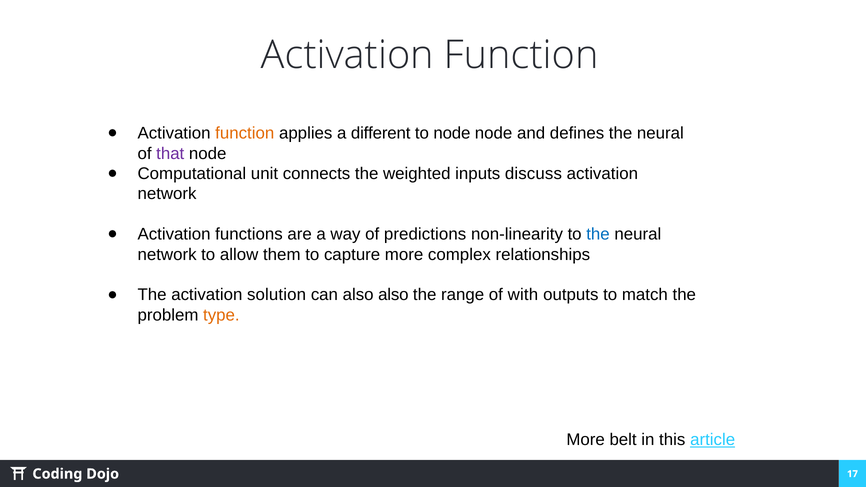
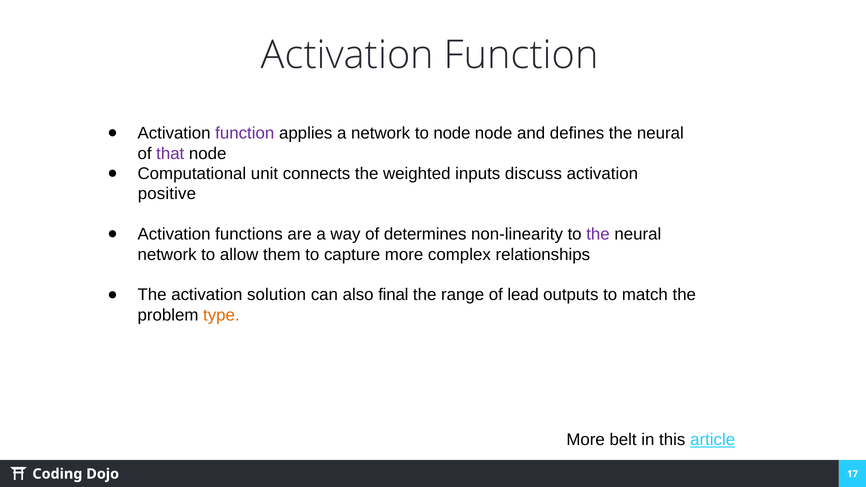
function at (245, 133) colour: orange -> purple
a different: different -> network
network at (167, 194): network -> positive
predictions: predictions -> determines
the at (598, 234) colour: blue -> purple
also also: also -> final
with: with -> lead
